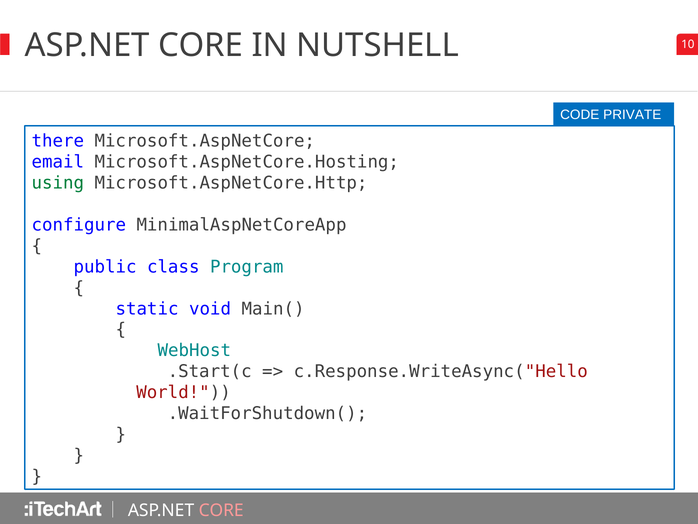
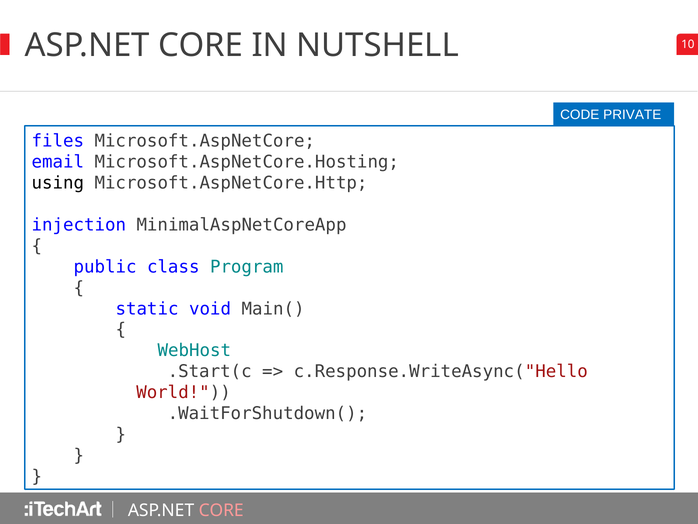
there: there -> files
using colour: green -> black
configure: configure -> injection
